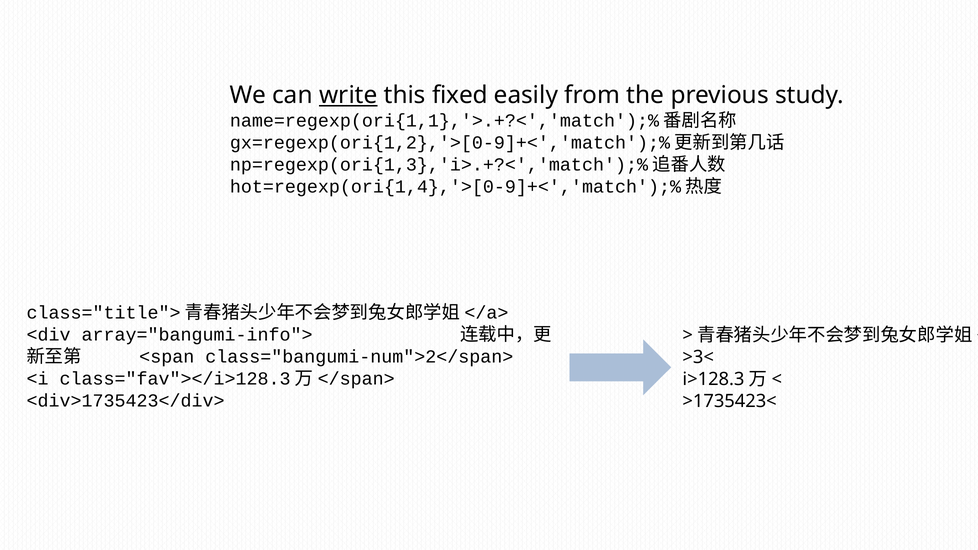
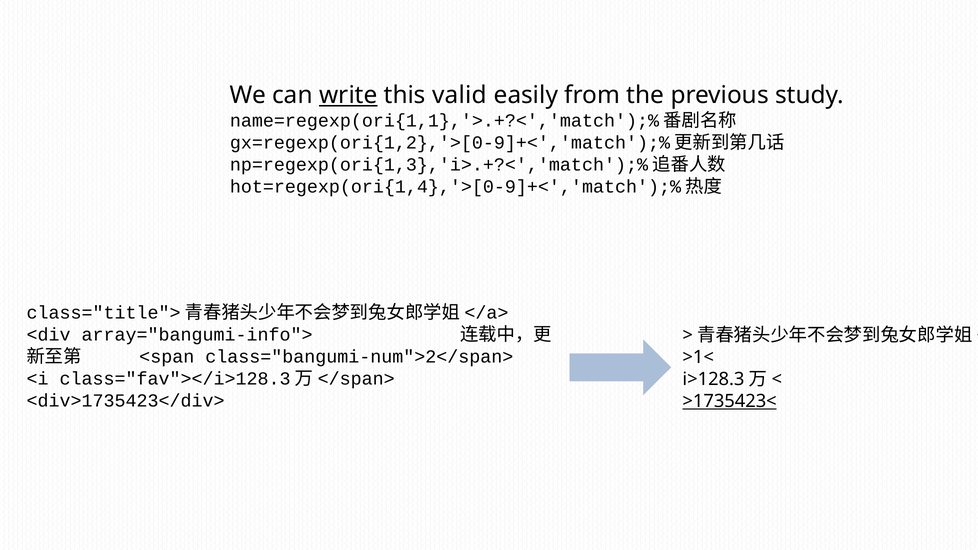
fixed: fixed -> valid
>3<: >3< -> >1<
>1735423< underline: none -> present
